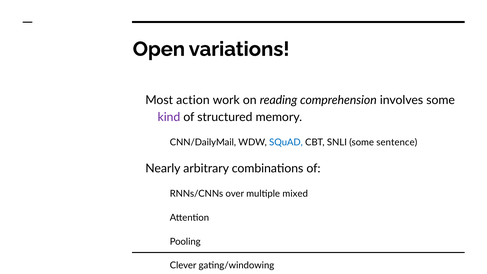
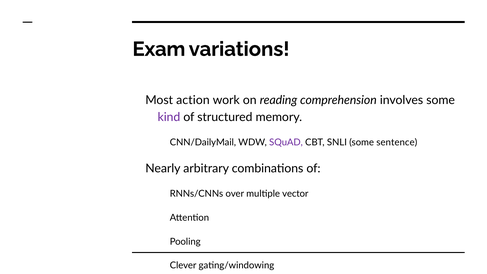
Open: Open -> Exam
SQuAD colour: blue -> purple
mixed: mixed -> vector
